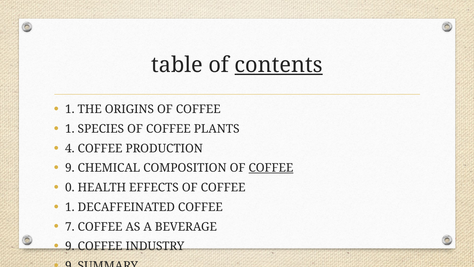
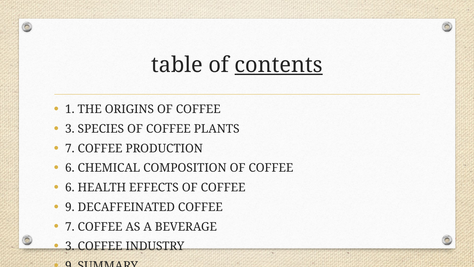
1 at (70, 129): 1 -> 3
4 at (70, 148): 4 -> 7
9 at (70, 168): 9 -> 6
COFFEE at (271, 168) underline: present -> none
0 at (70, 187): 0 -> 6
1 at (70, 207): 1 -> 9
9 at (70, 246): 9 -> 3
